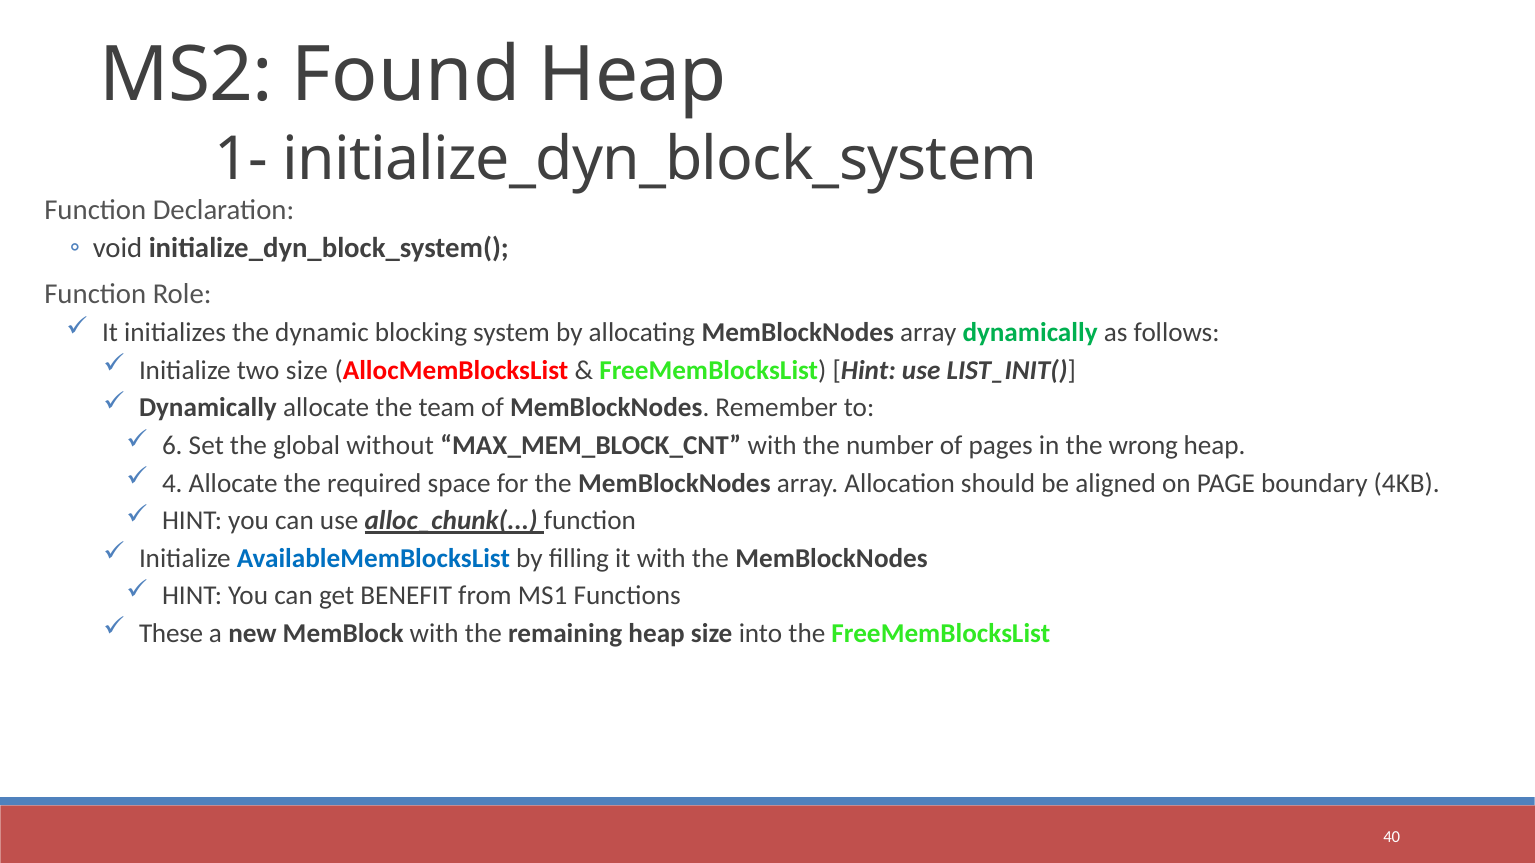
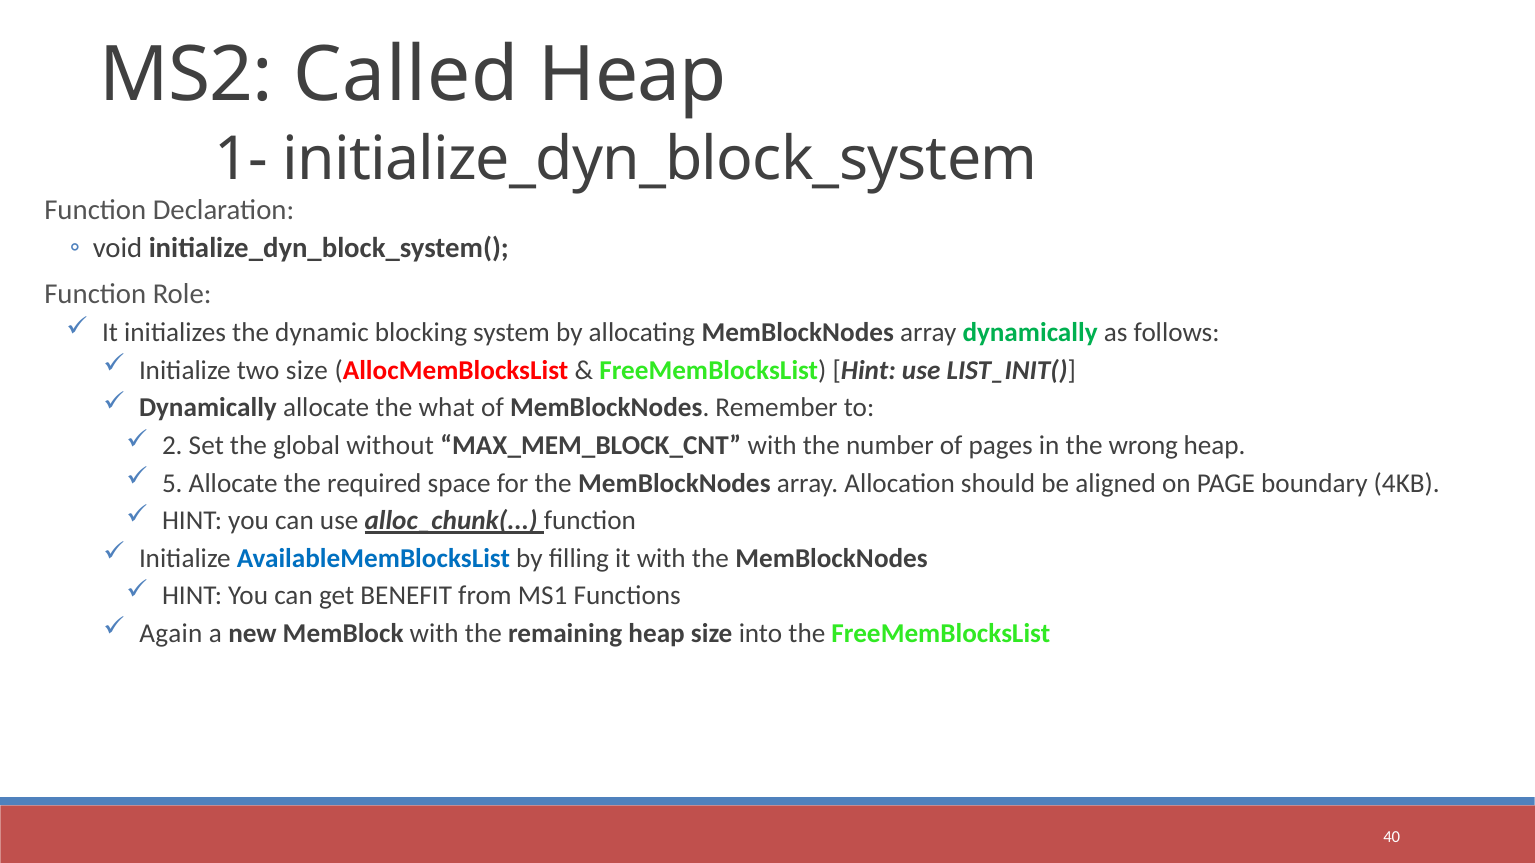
Found: Found -> Called
team: team -> what
6: 6 -> 2
4: 4 -> 5
These: These -> Again
